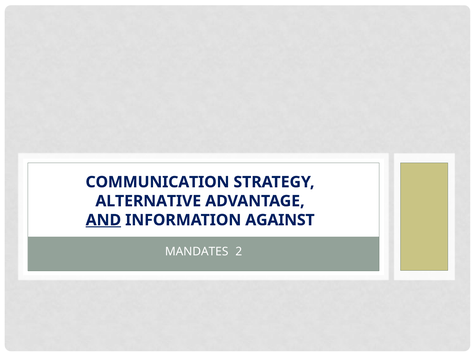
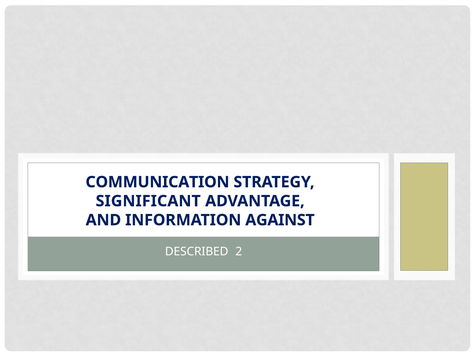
ALTERNATIVE: ALTERNATIVE -> SIGNIFICANT
AND underline: present -> none
MANDATES: MANDATES -> DESCRIBED
